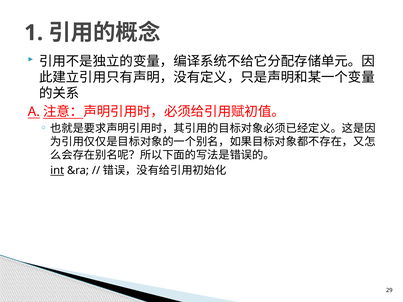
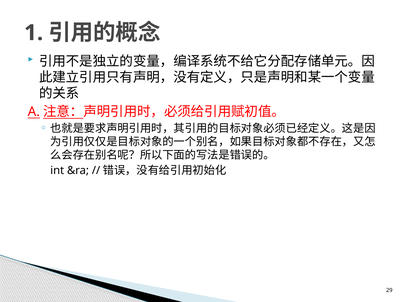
int underline: present -> none
